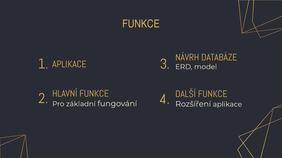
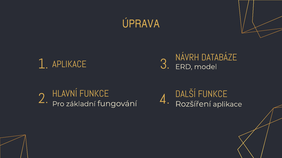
FUNKCE at (141, 24): FUNKCE -> ÚPRAVA
